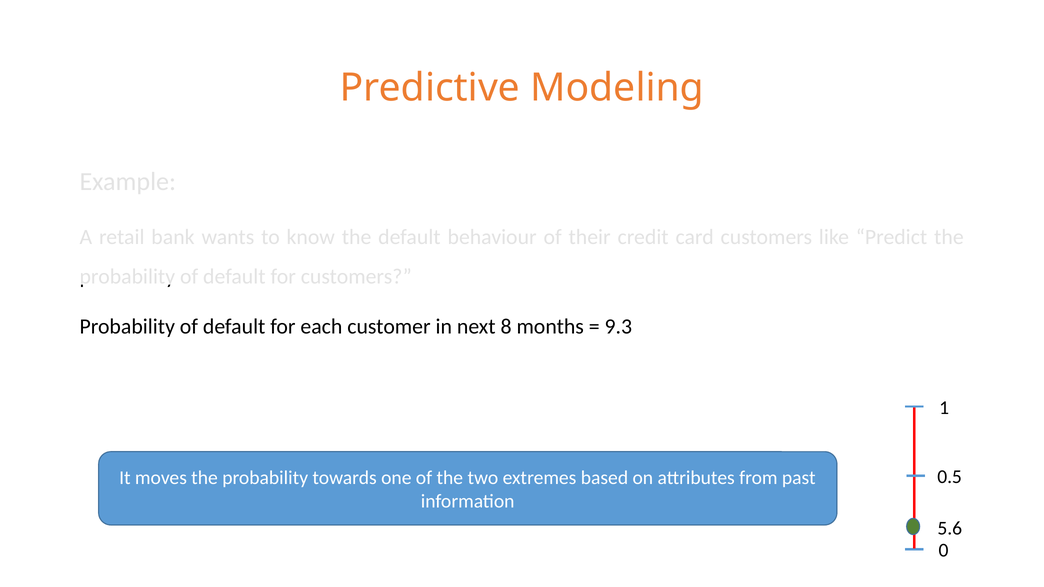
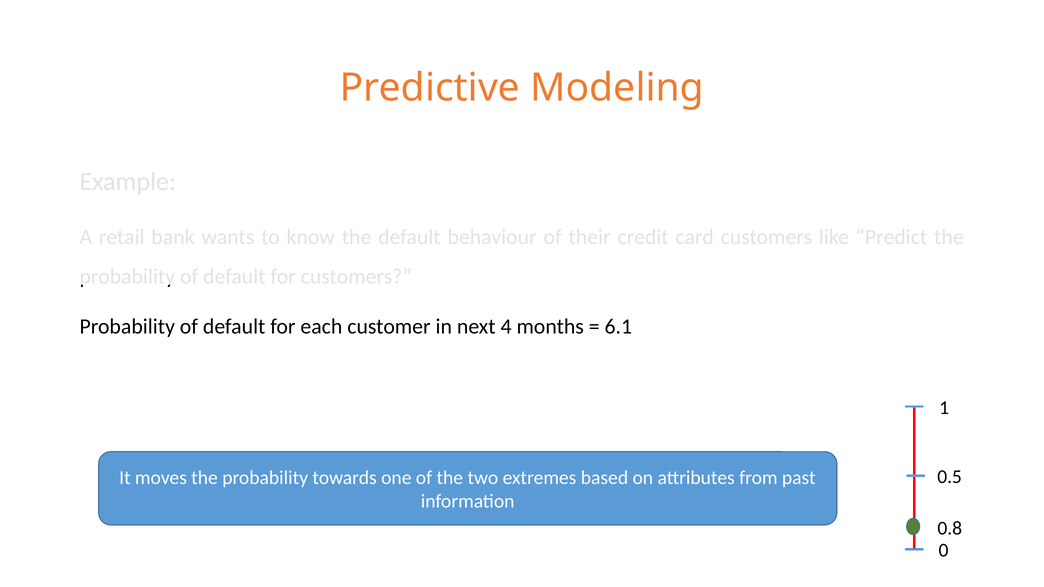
8: 8 -> 4
9.3: 9.3 -> 6.1
5.6: 5.6 -> 0.8
